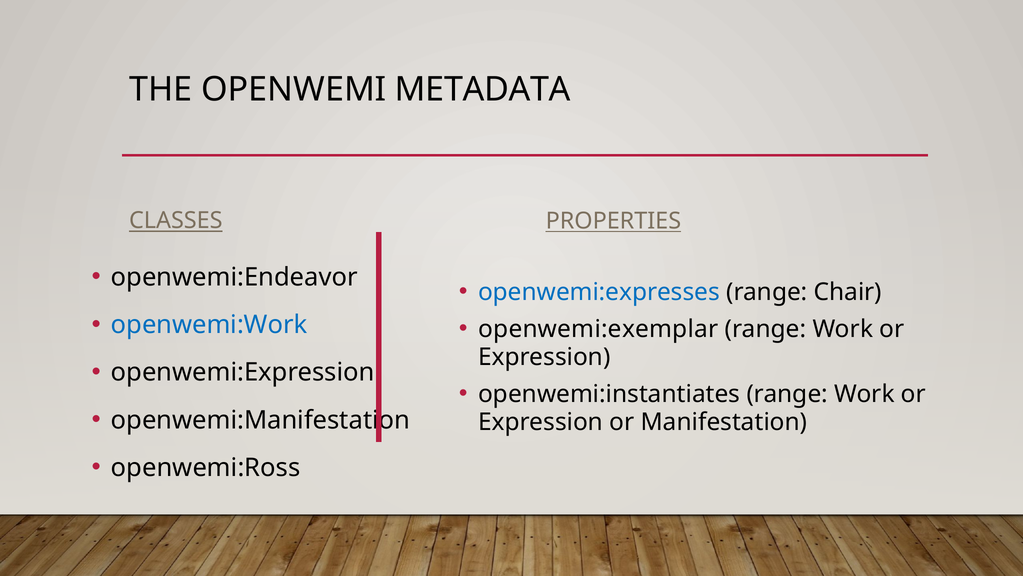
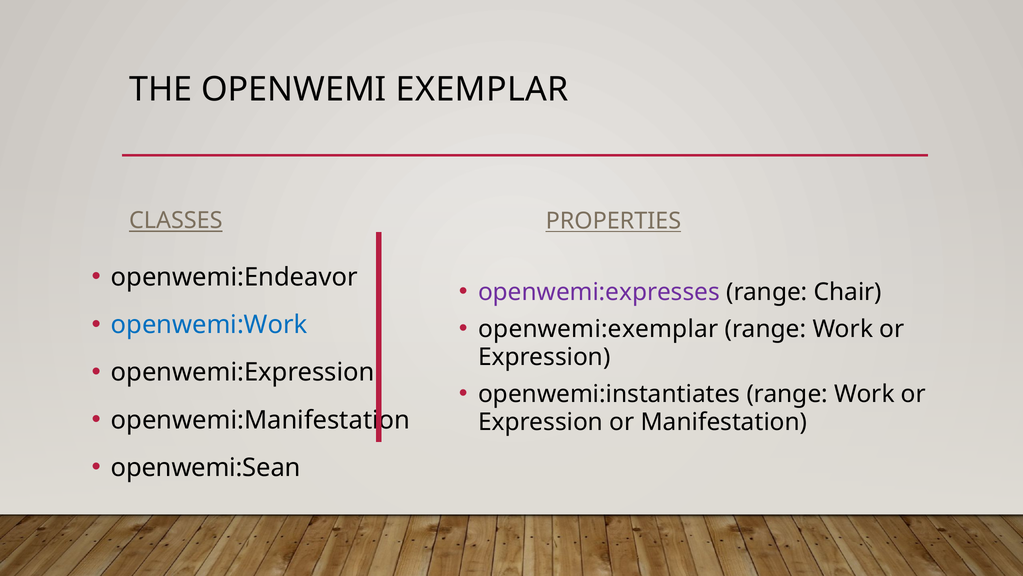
METADATA: METADATA -> EXEMPLAR
openwemi:expresses colour: blue -> purple
openwemi:Ross: openwemi:Ross -> openwemi:Sean
